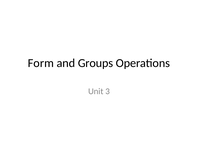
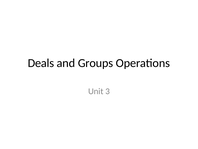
Form: Form -> Deals
